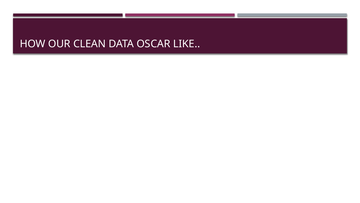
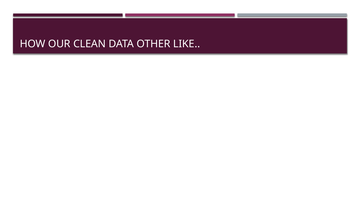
OSCAR: OSCAR -> OTHER
